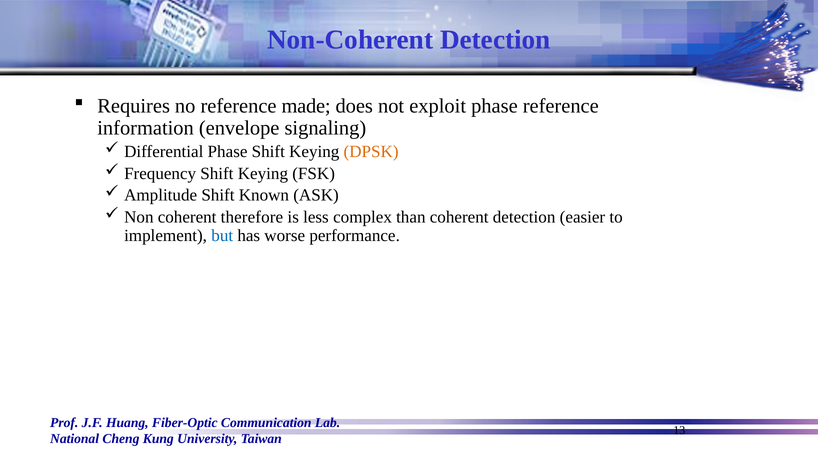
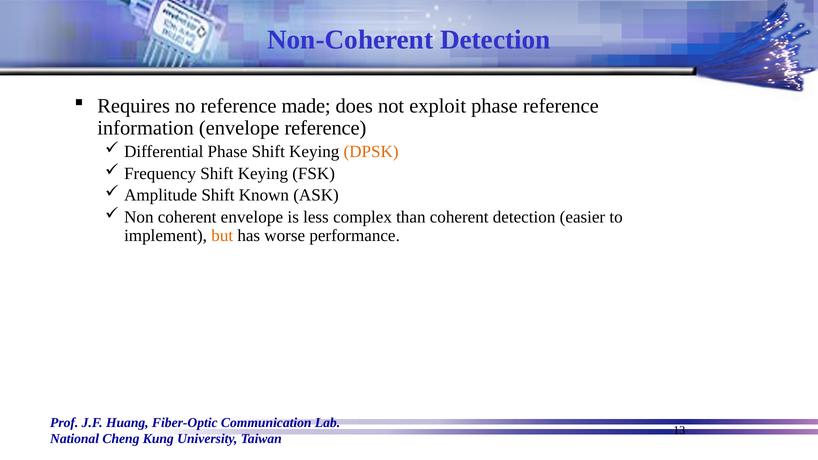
envelope signaling: signaling -> reference
coherent therefore: therefore -> envelope
but colour: blue -> orange
